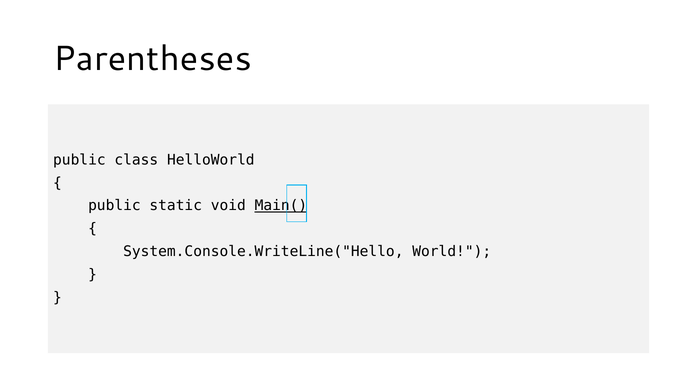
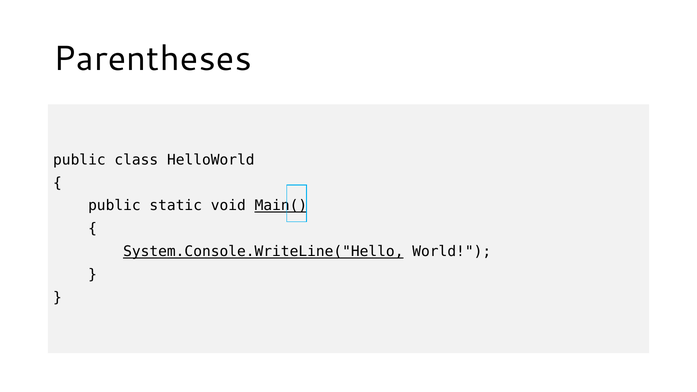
System.Console.WriteLine("Hello underline: none -> present
